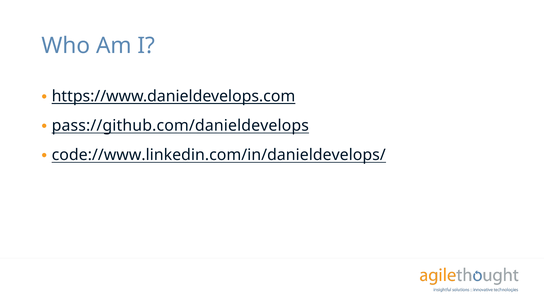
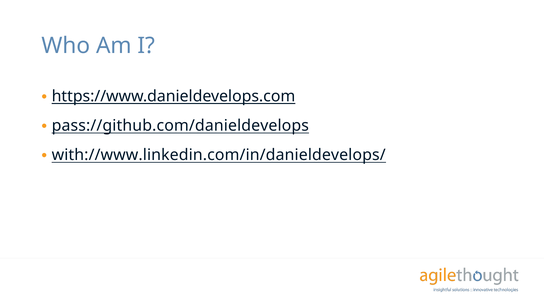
code://www.linkedin.com/in/danieldevelops/: code://www.linkedin.com/in/danieldevelops/ -> with://www.linkedin.com/in/danieldevelops/
